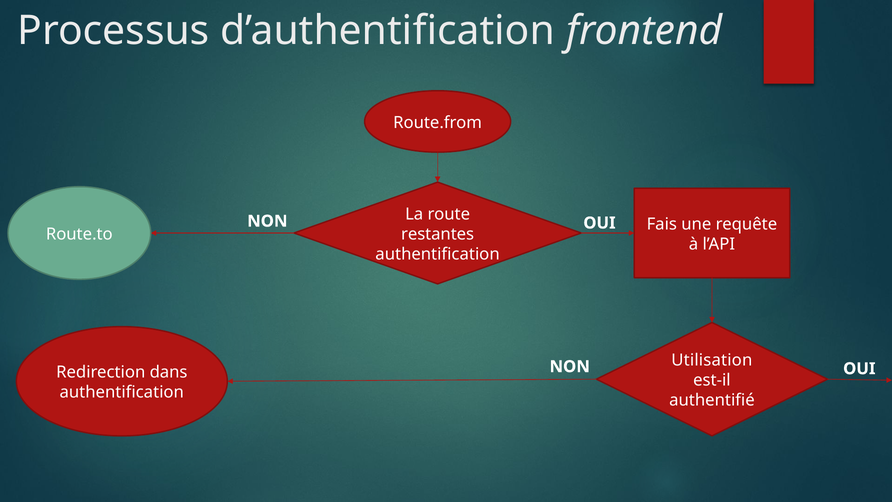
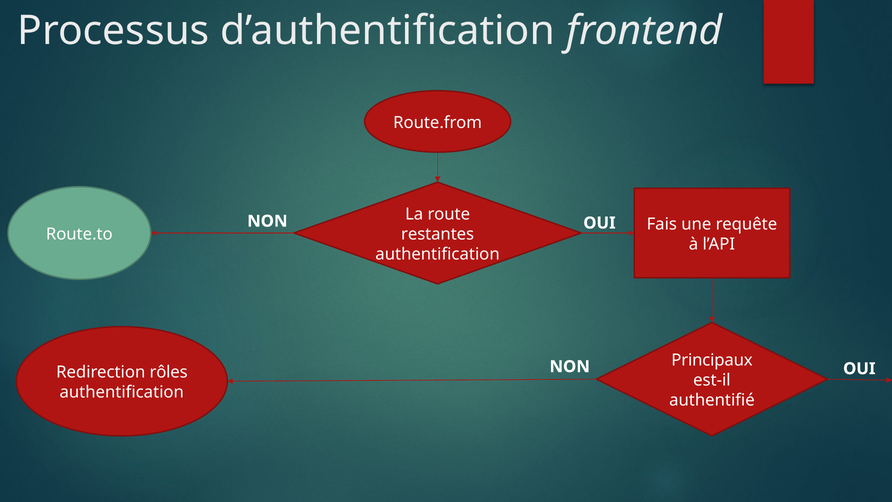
Utilisation: Utilisation -> Principaux
dans: dans -> rôles
